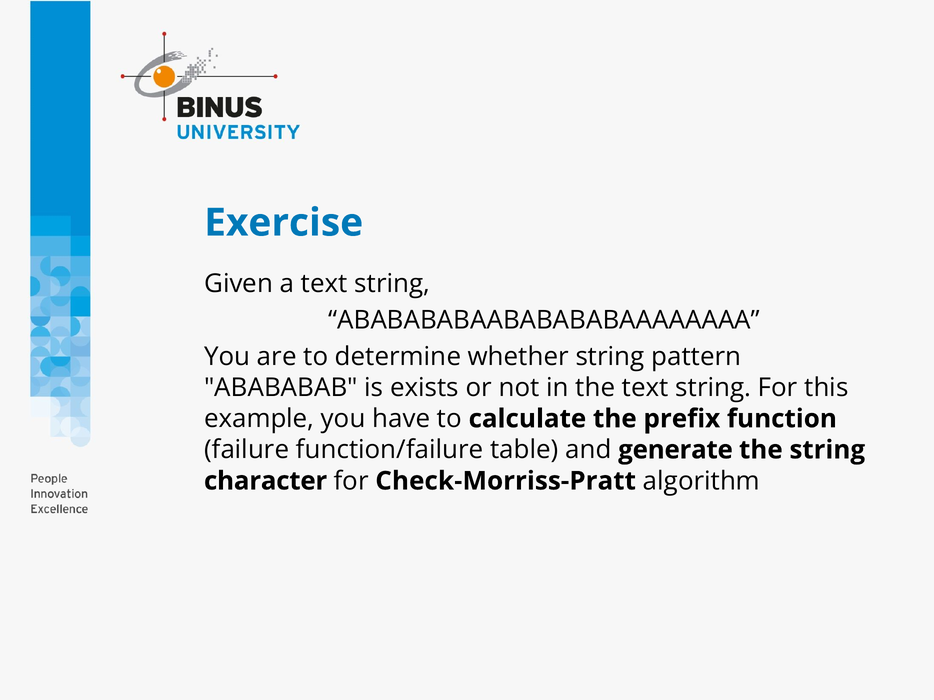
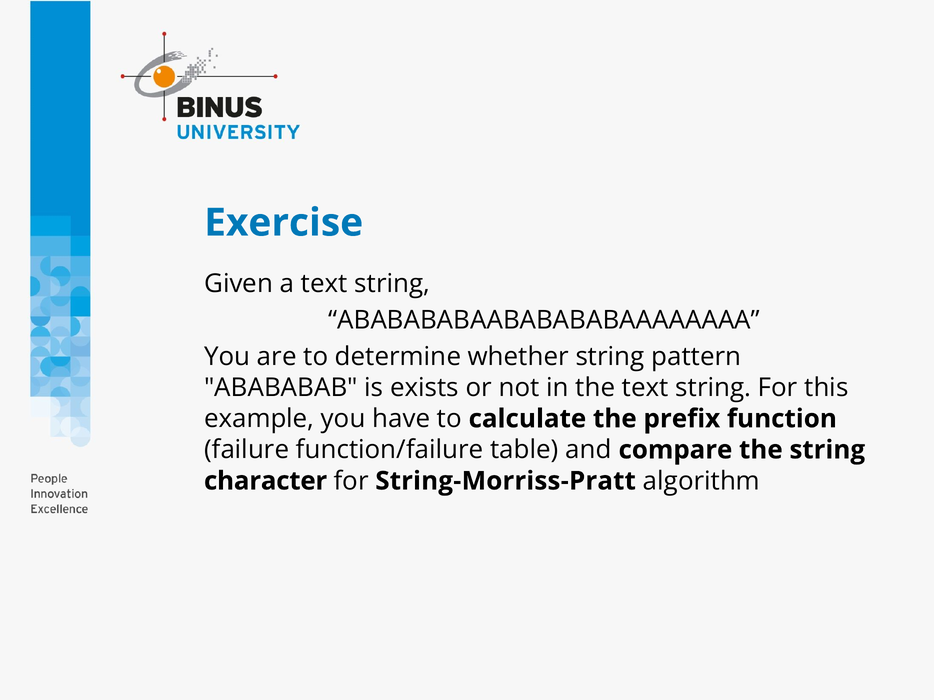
generate: generate -> compare
Check-Morriss-Pratt: Check-Morriss-Pratt -> String-Morriss-Pratt
